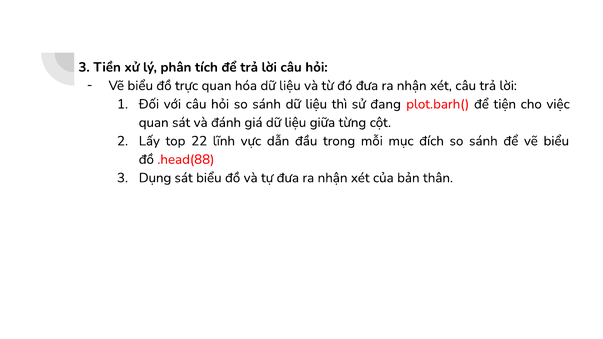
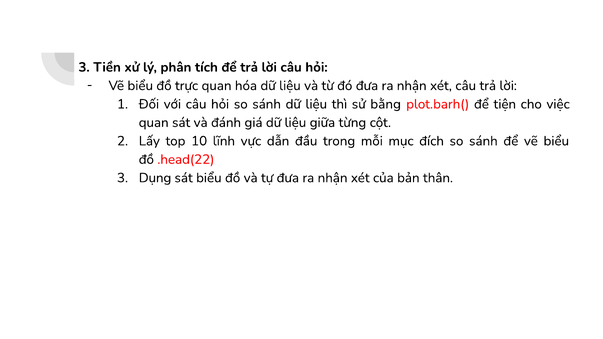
đang: đang -> bằng
22: 22 -> 10
.head(88: .head(88 -> .head(22
